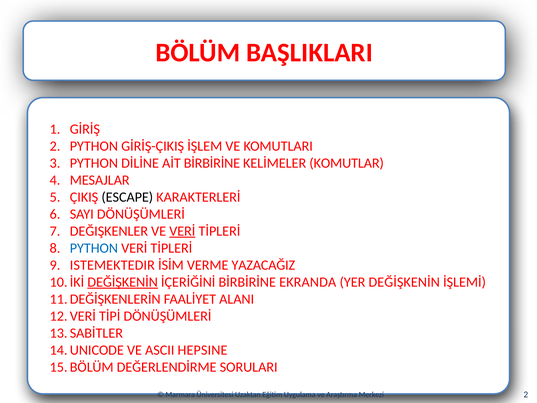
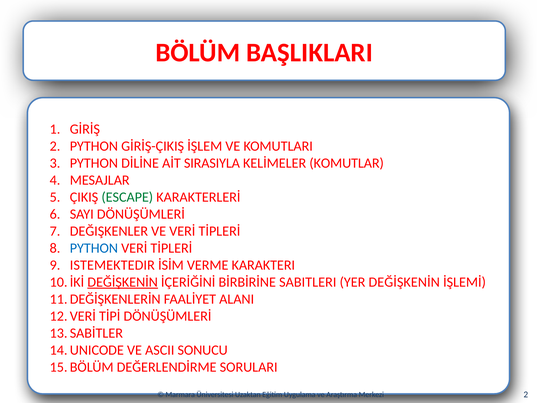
AİT BİRBİRİNE: BİRBİRİNE -> SIRASIYLA
ESCAPE colour: black -> green
VERİ at (182, 231) underline: present -> none
YAZACAĞIZ: YAZACAĞIZ -> KARAKTERI
EKRANDA: EKRANDA -> SABITLERI
HEPSINE: HEPSINE -> SONUCU
